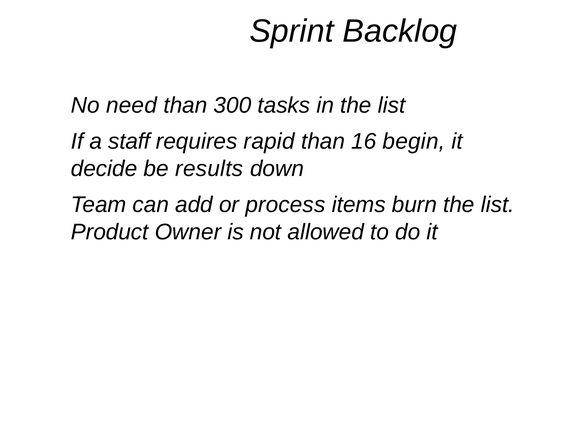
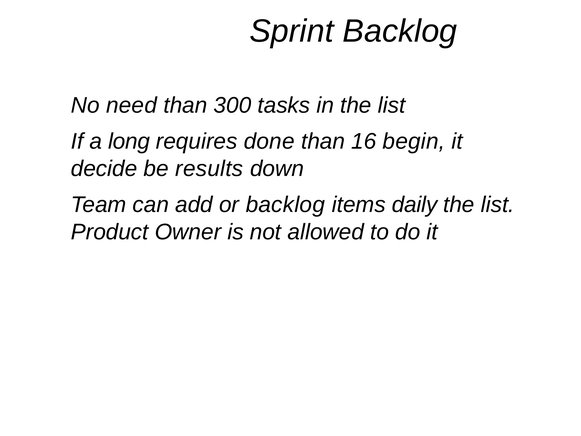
staff: staff -> long
rapid: rapid -> done
or process: process -> backlog
burn: burn -> daily
